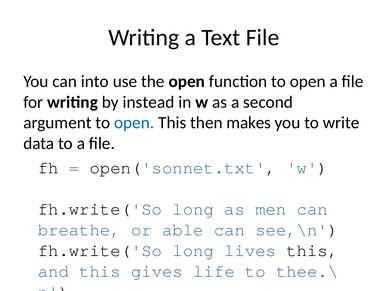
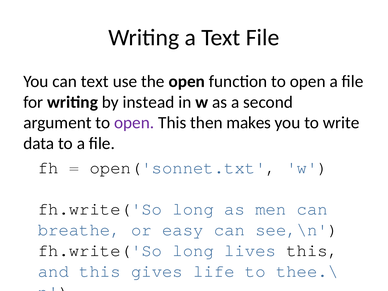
can into: into -> text
open at (134, 123) colour: blue -> purple
able: able -> easy
